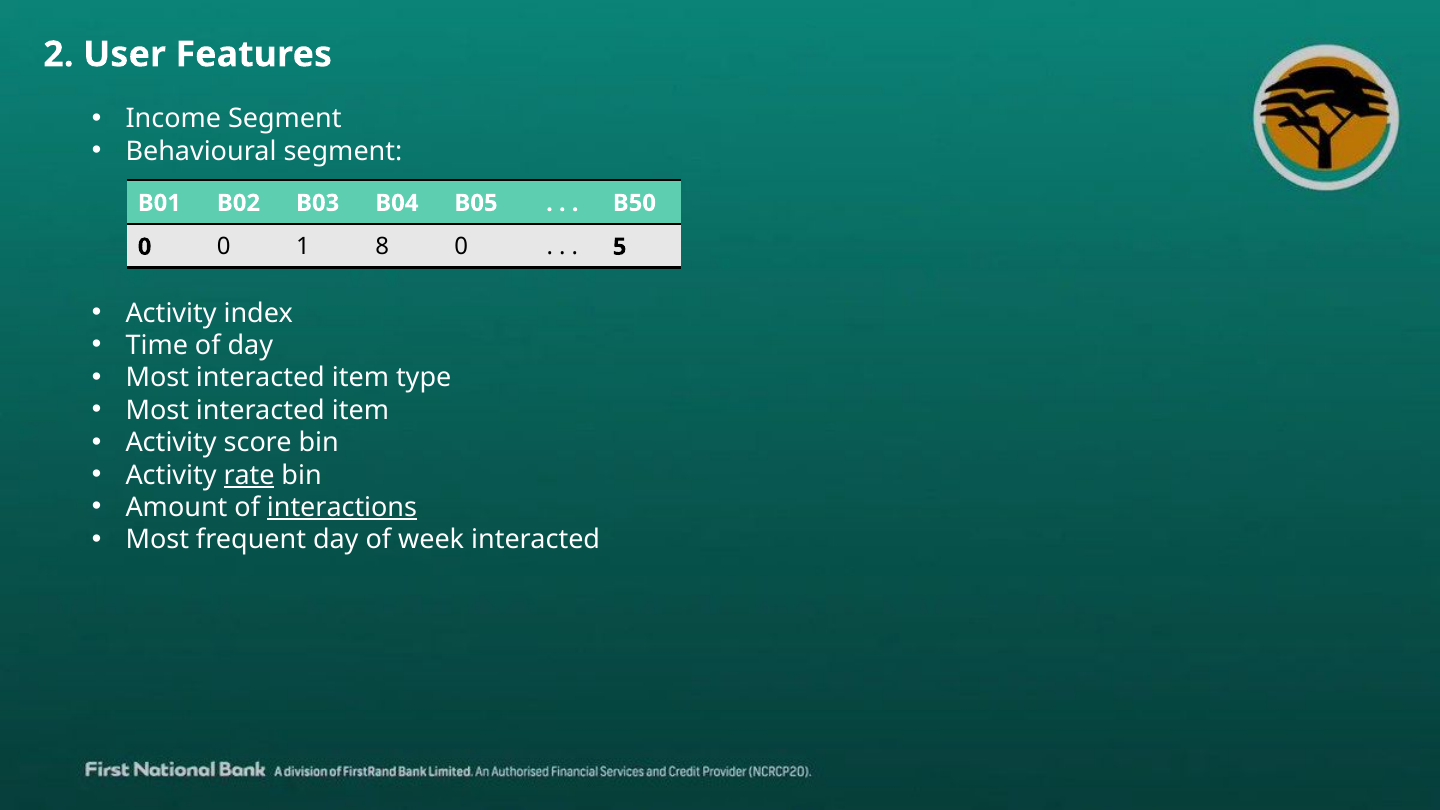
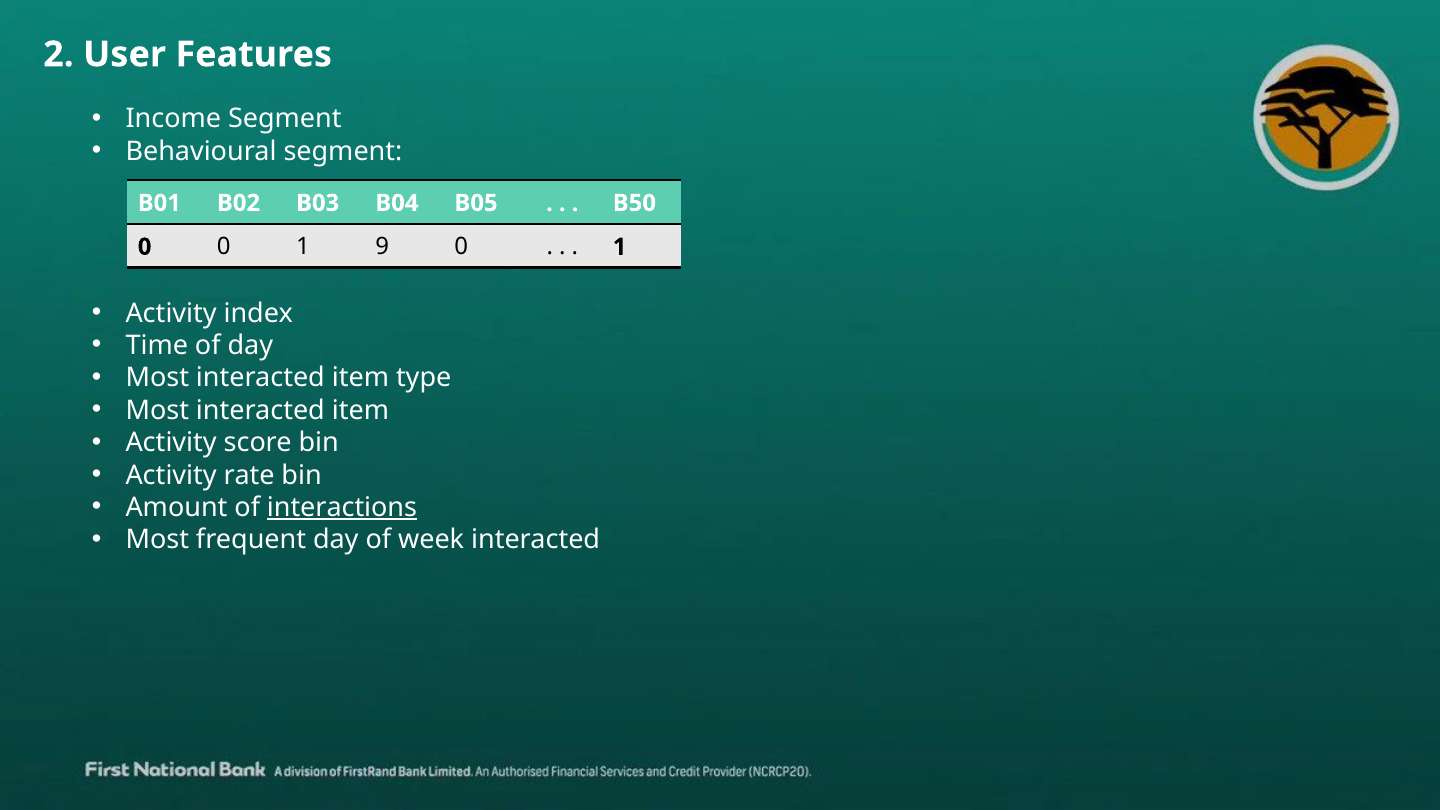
8: 8 -> 9
5 at (620, 247): 5 -> 1
rate underline: present -> none
